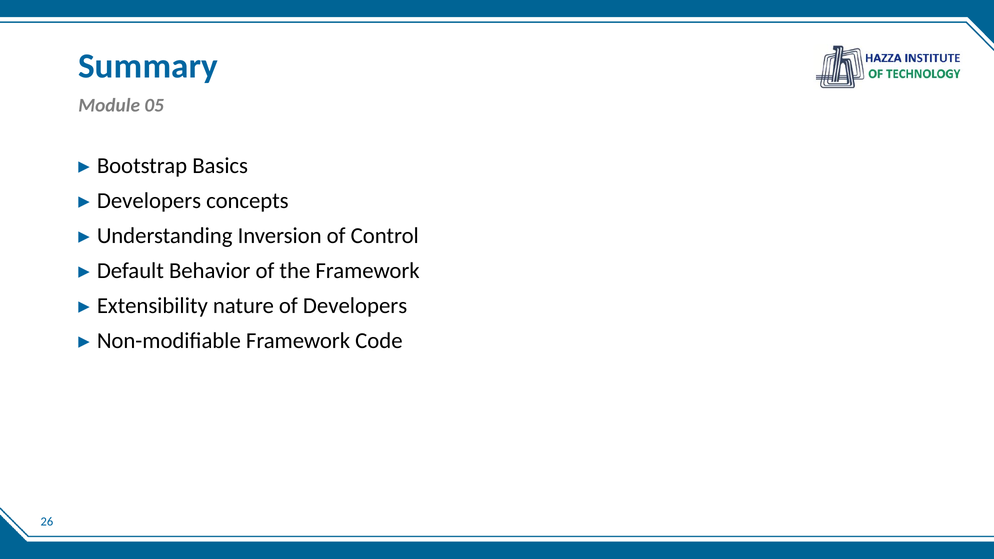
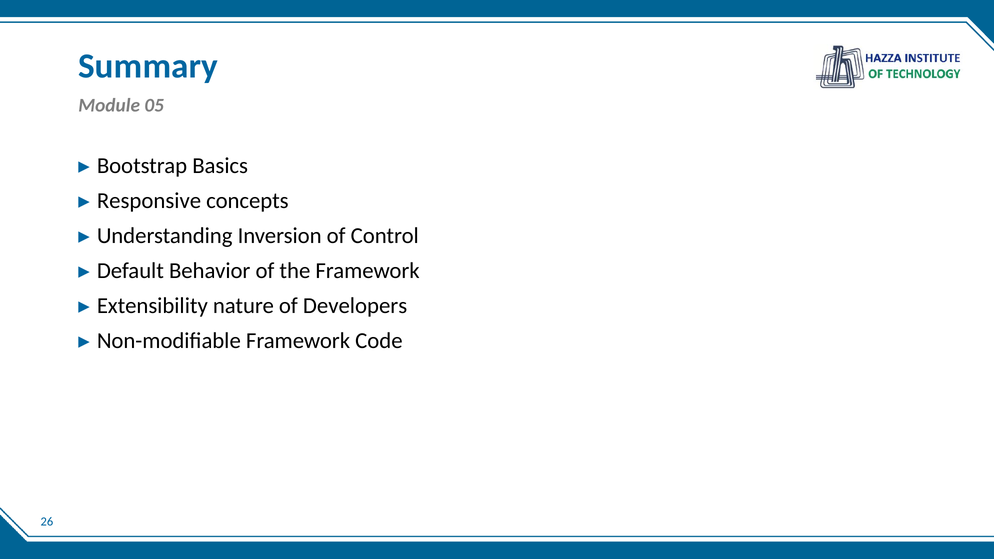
Developers at (149, 201): Developers -> Responsive
